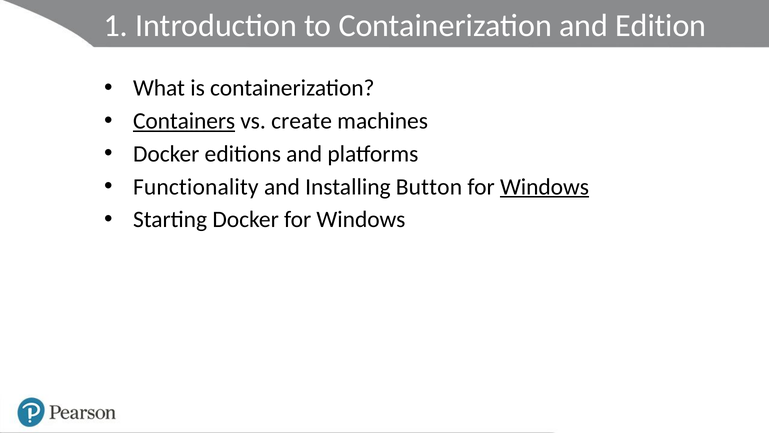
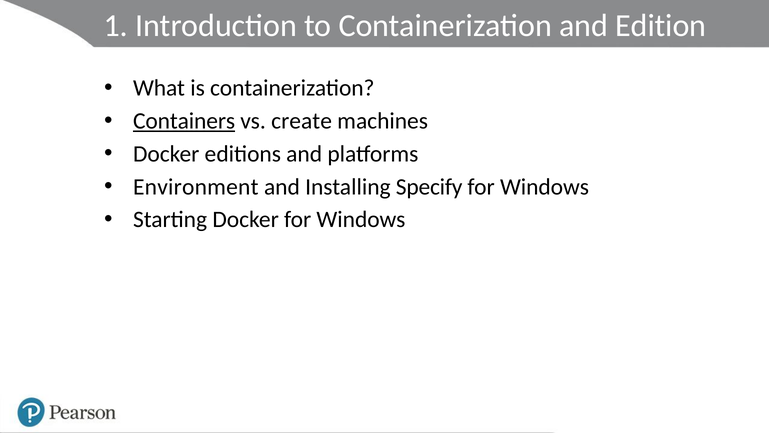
Functionality: Functionality -> Environment
Button: Button -> Specify
Windows at (544, 187) underline: present -> none
